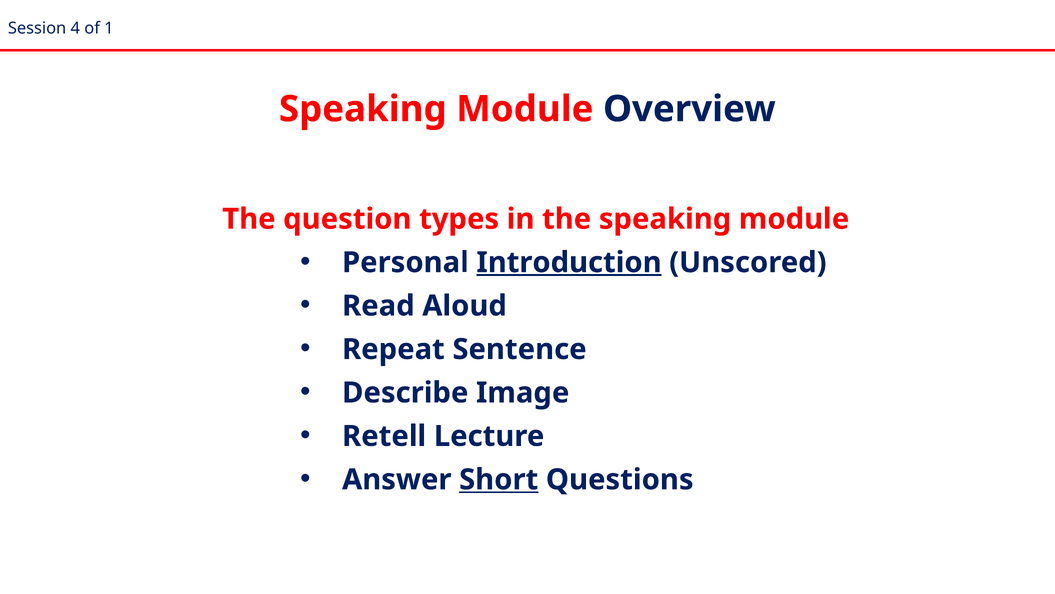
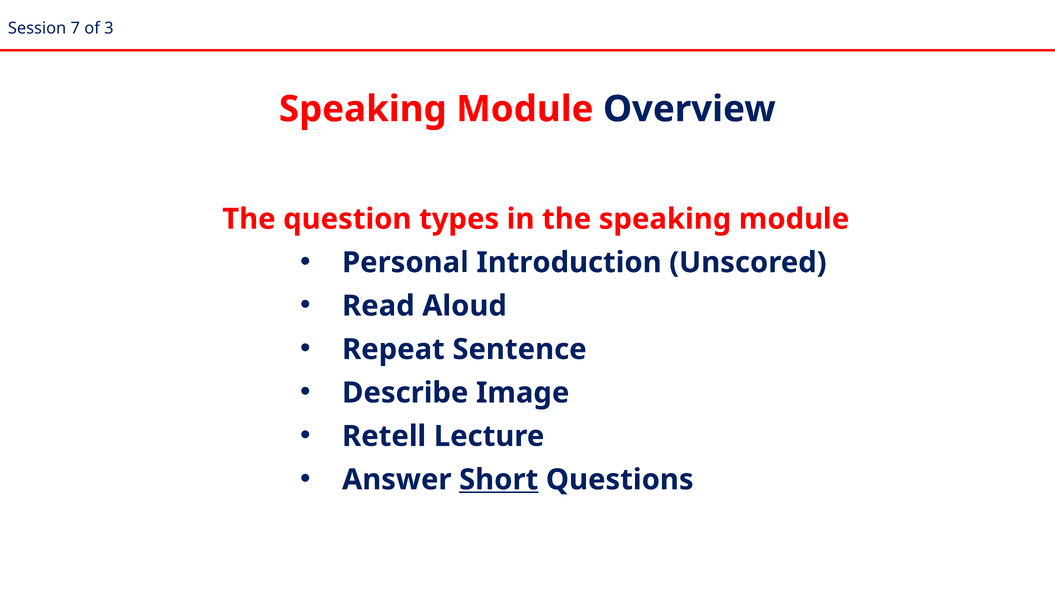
4: 4 -> 7
1: 1 -> 3
Introduction underline: present -> none
